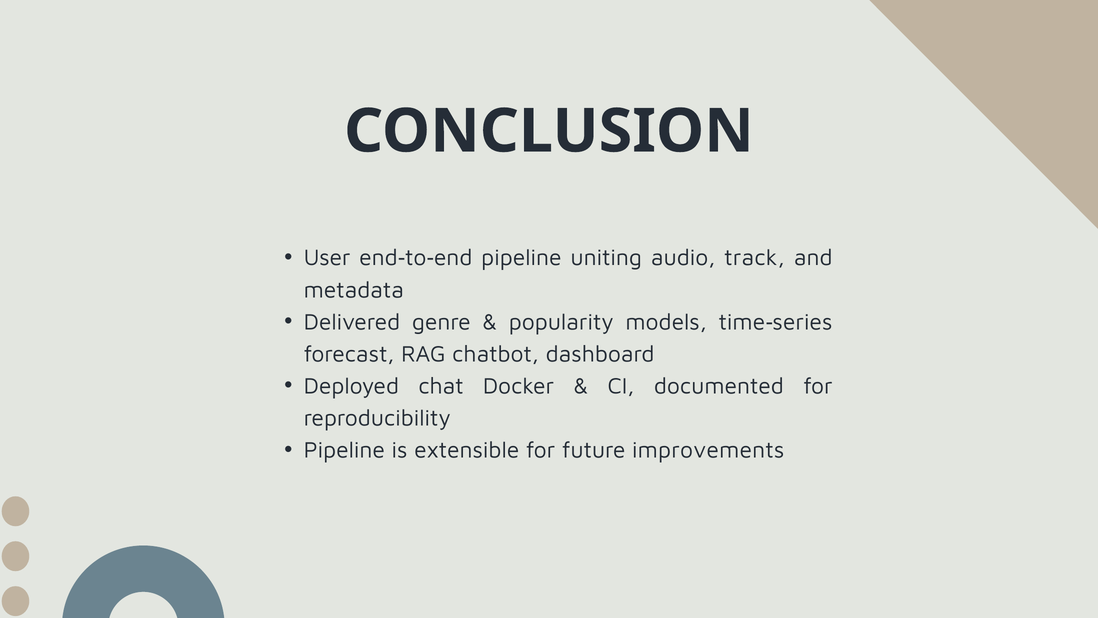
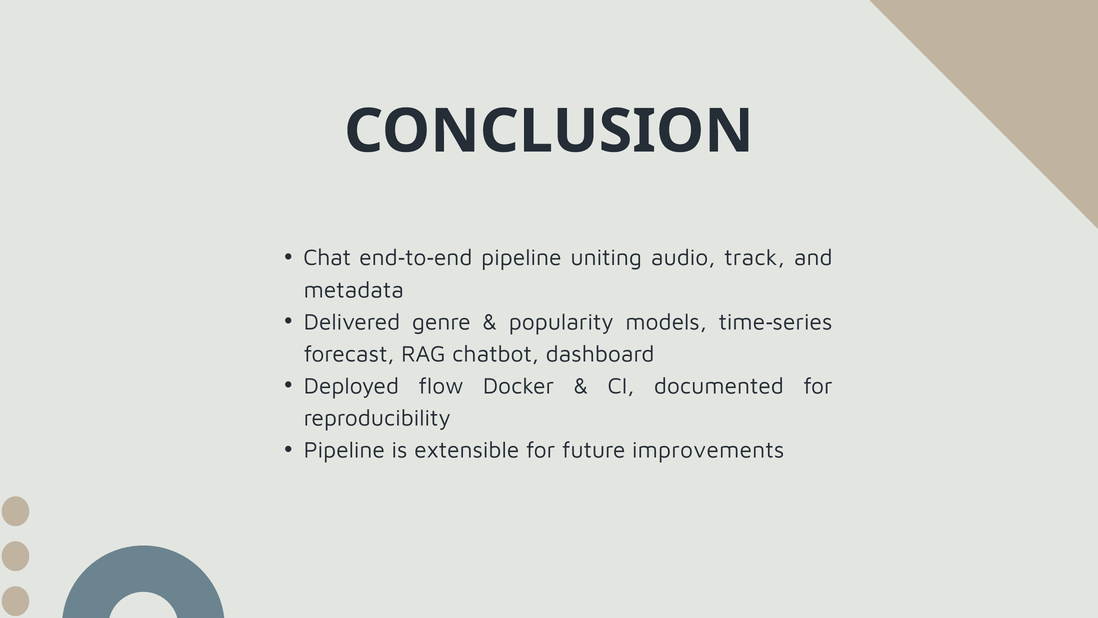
User: User -> Chat
chat: chat -> flow
